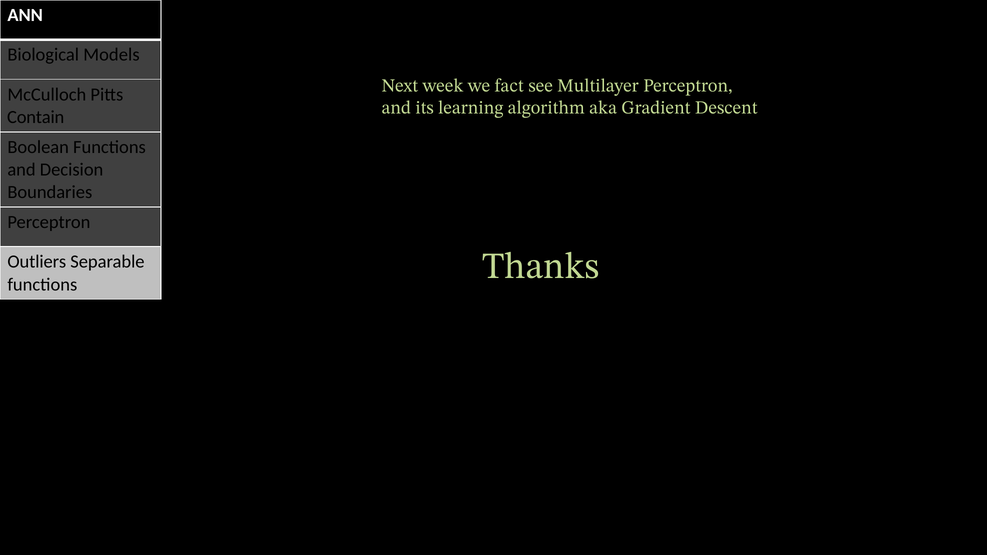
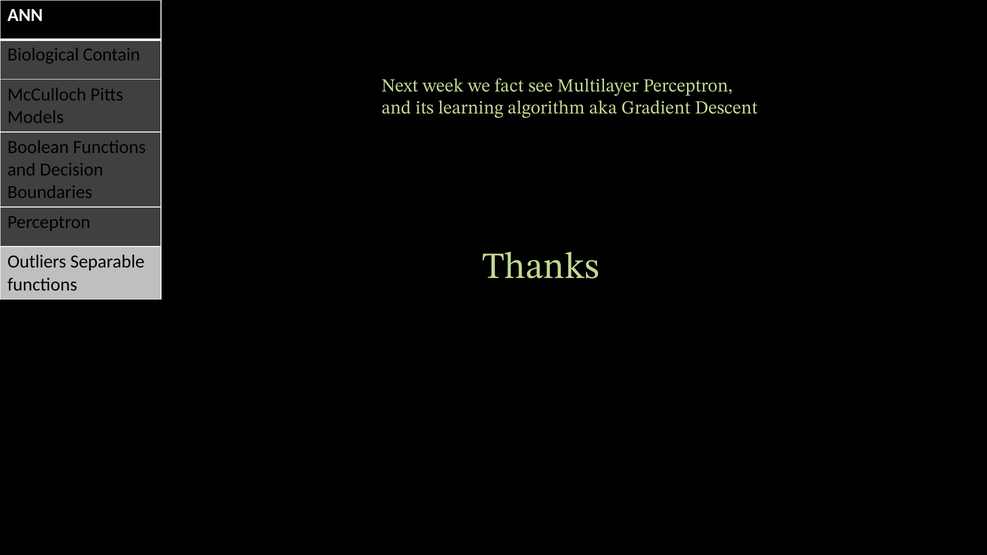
Models: Models -> Contain
Contain: Contain -> Models
